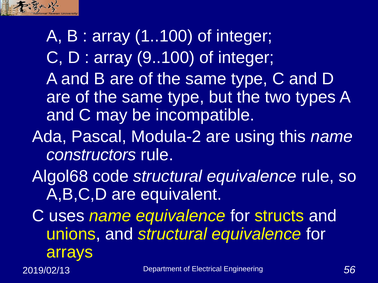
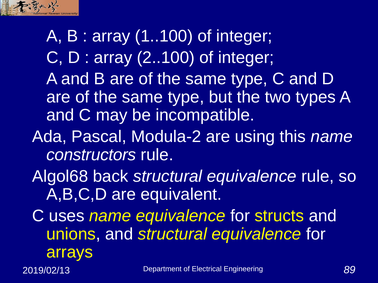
9..100: 9..100 -> 2..100
code: code -> back
56: 56 -> 89
